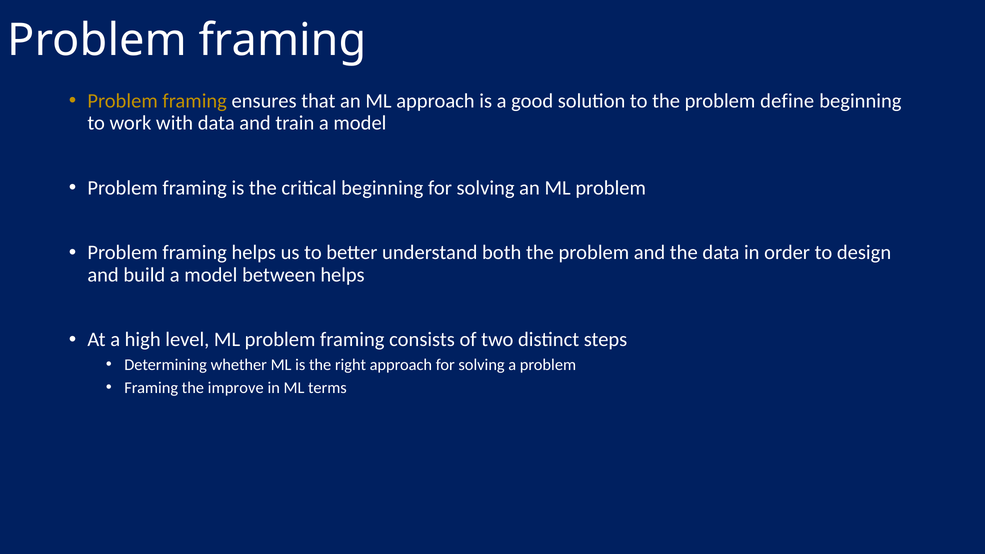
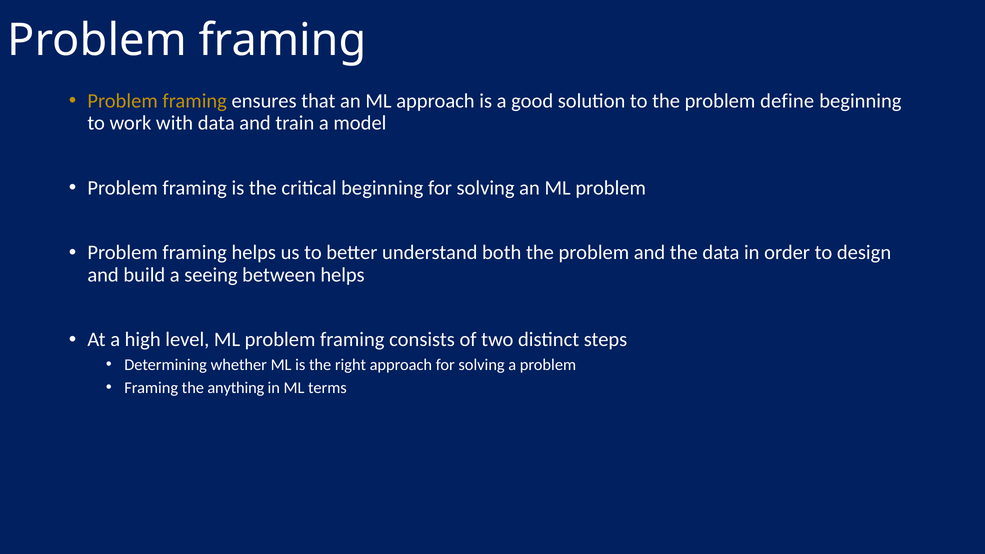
build a model: model -> seeing
improve: improve -> anything
